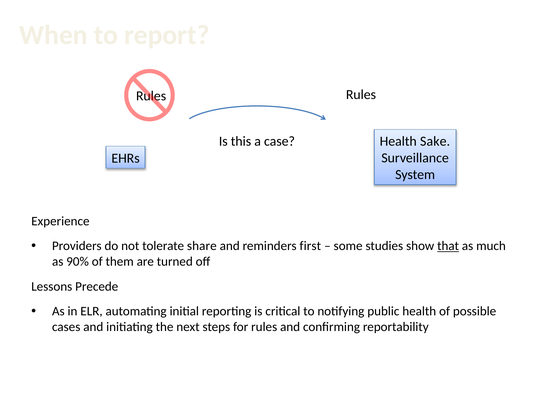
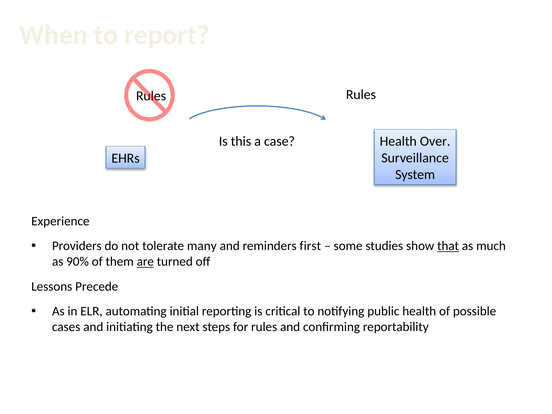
Sake: Sake -> Over
share: share -> many
are underline: none -> present
